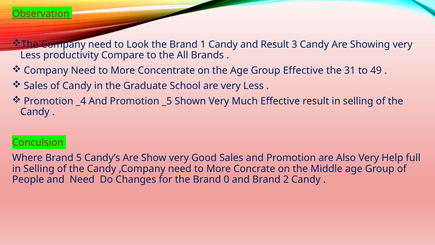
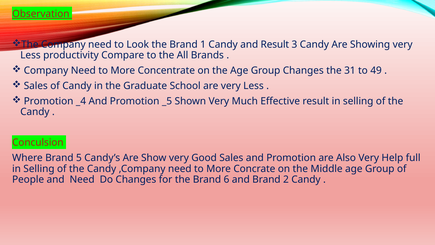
Group Effective: Effective -> Changes
0: 0 -> 6
